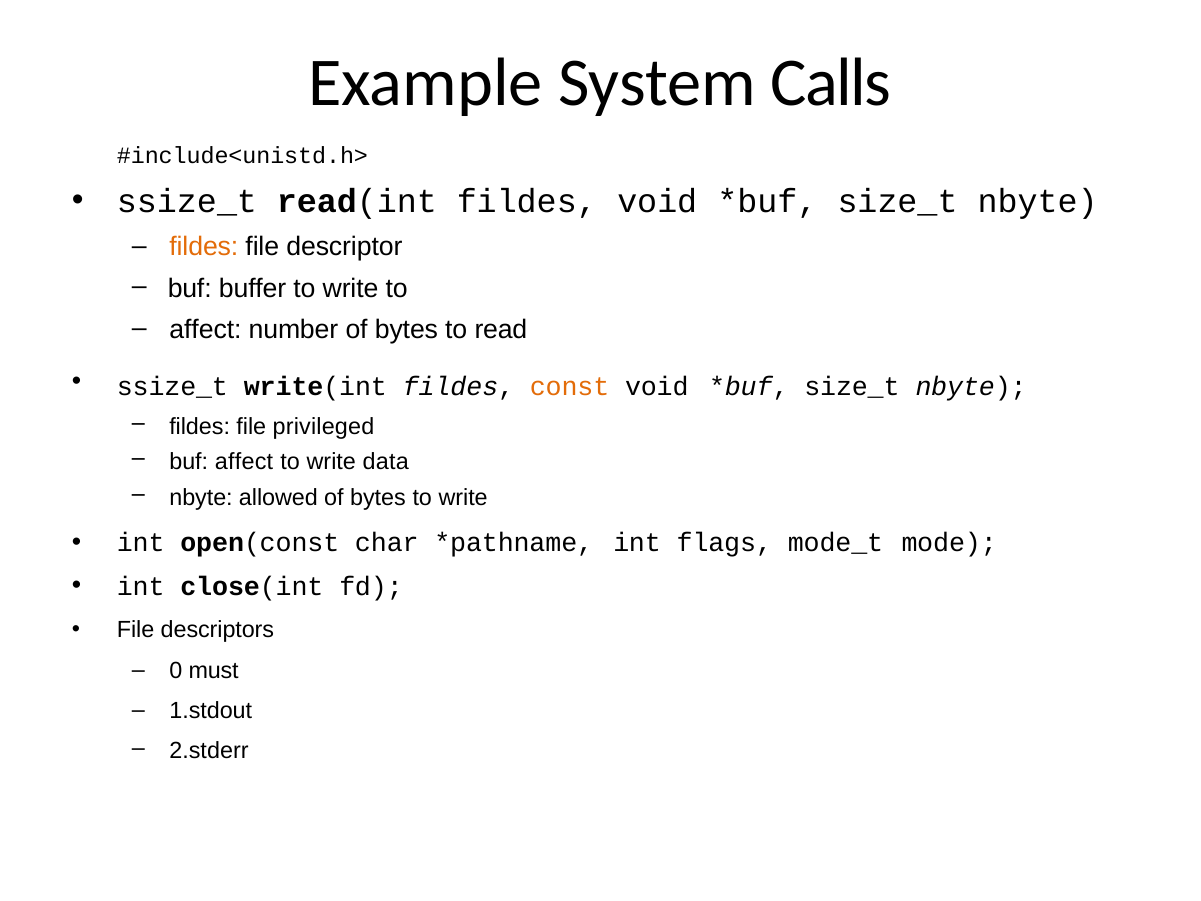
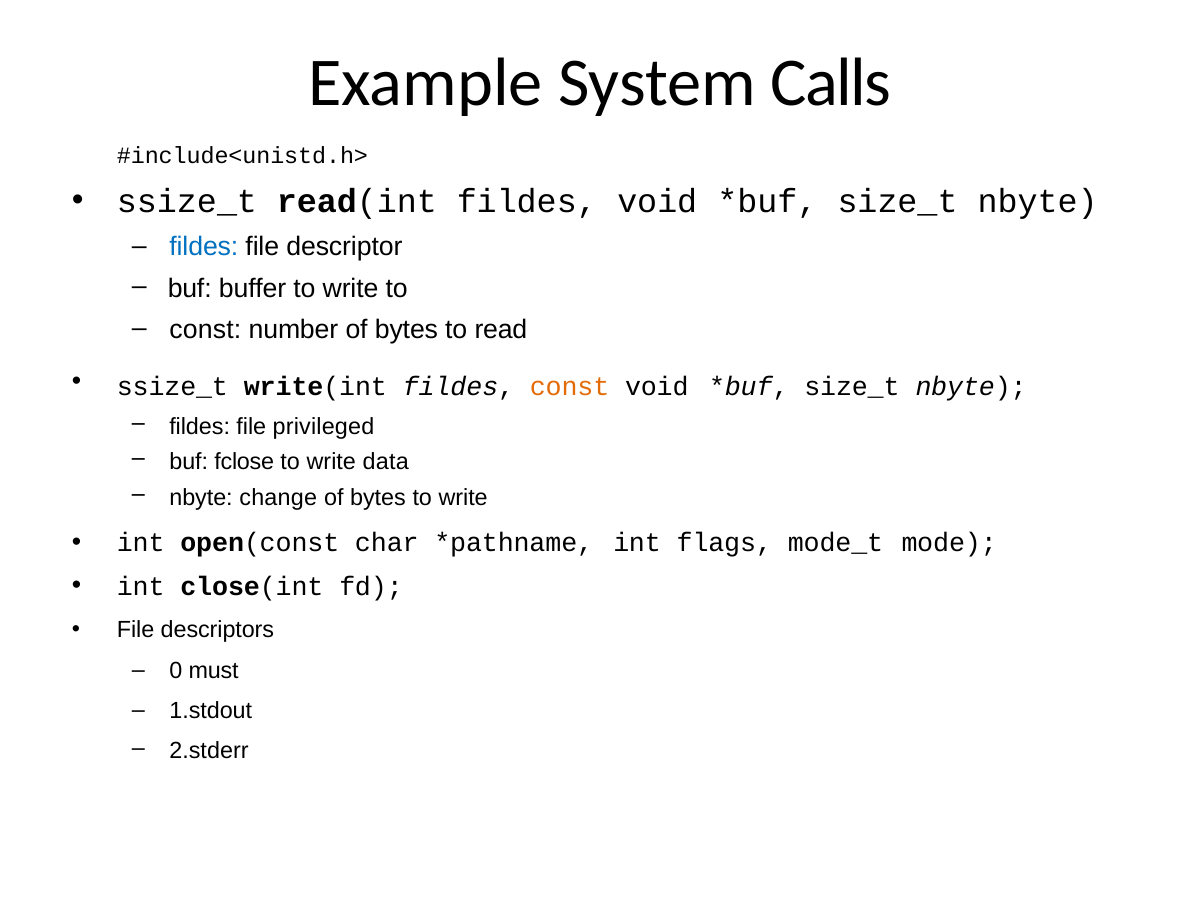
fildes at (204, 247) colour: orange -> blue
affect at (205, 329): affect -> const
buf affect: affect -> fclose
allowed: allowed -> change
